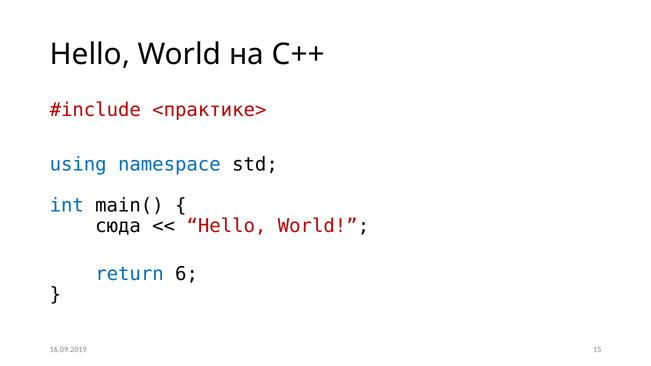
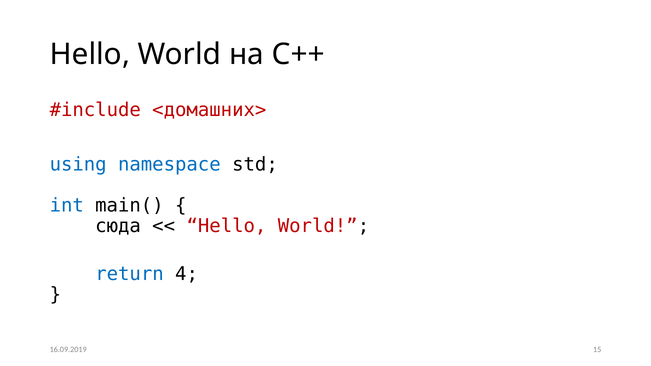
<практике>: <практике> -> <домашних>
6: 6 -> 4
